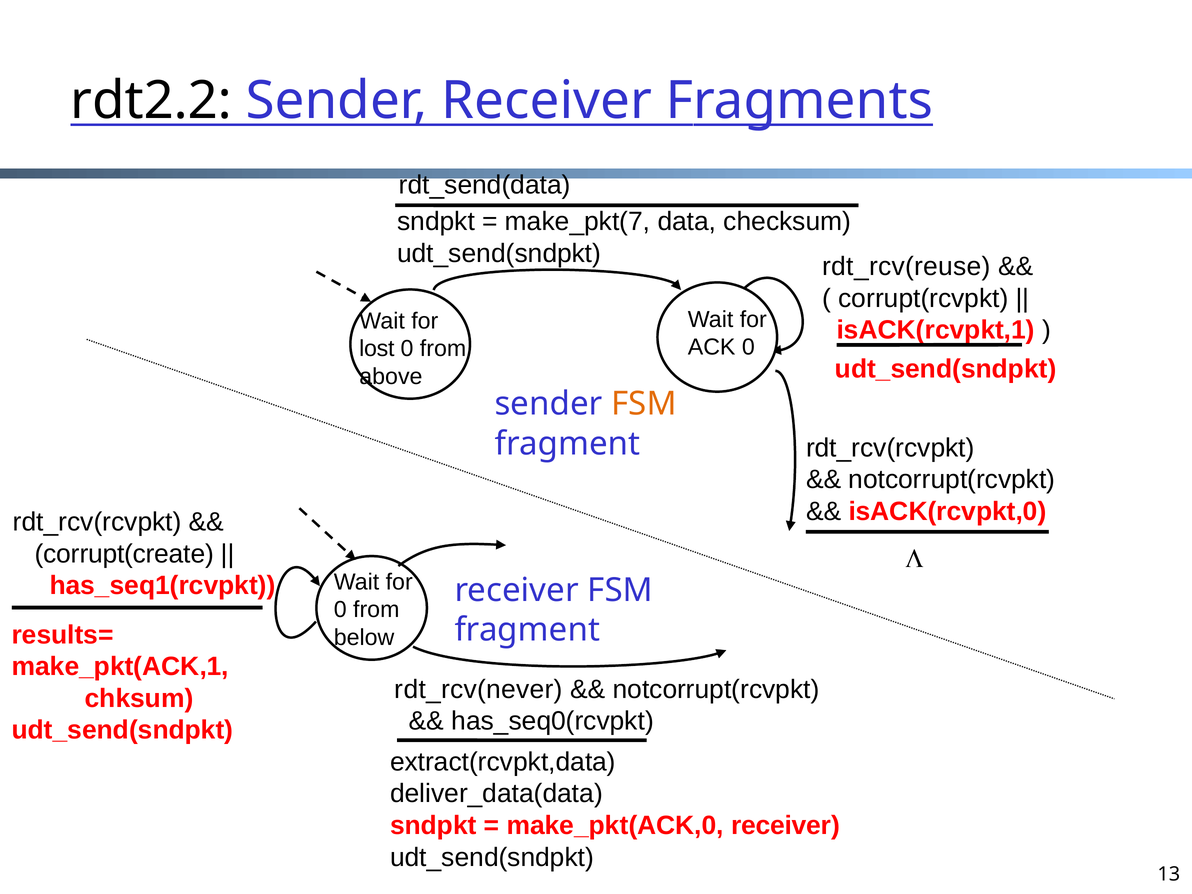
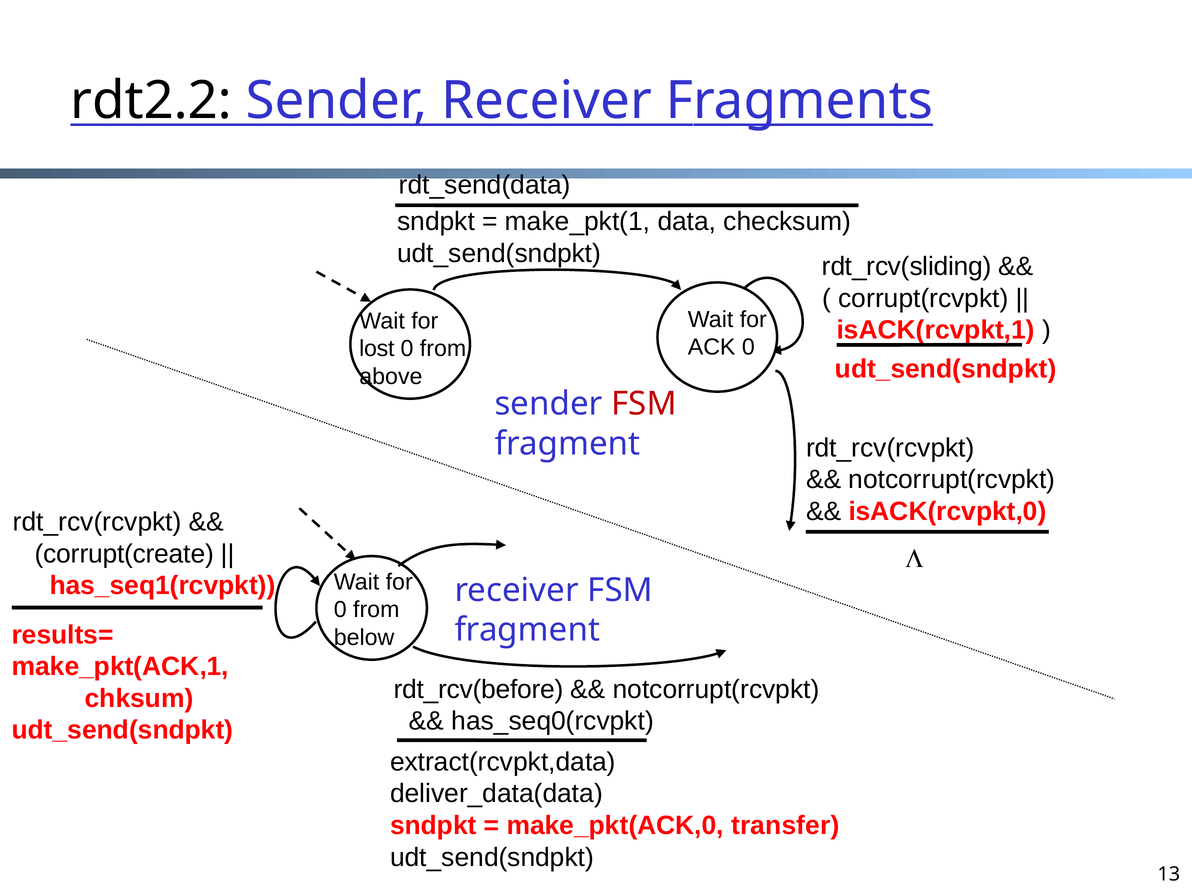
make_pkt(7: make_pkt(7 -> make_pkt(1
rdt_rcv(reuse: rdt_rcv(reuse -> rdt_rcv(sliding
FSM at (644, 404) colour: orange -> red
rdt_rcv(never: rdt_rcv(never -> rdt_rcv(before
make_pkt(ACK,0 receiver: receiver -> transfer
